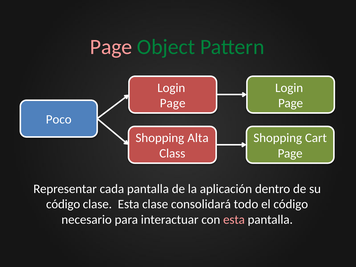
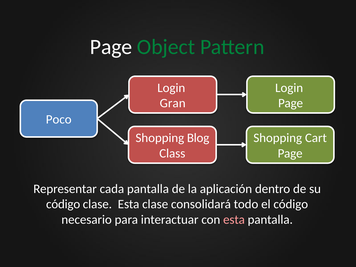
Page at (111, 47) colour: pink -> white
Page at (173, 103): Page -> Gran
Alta: Alta -> Blog
